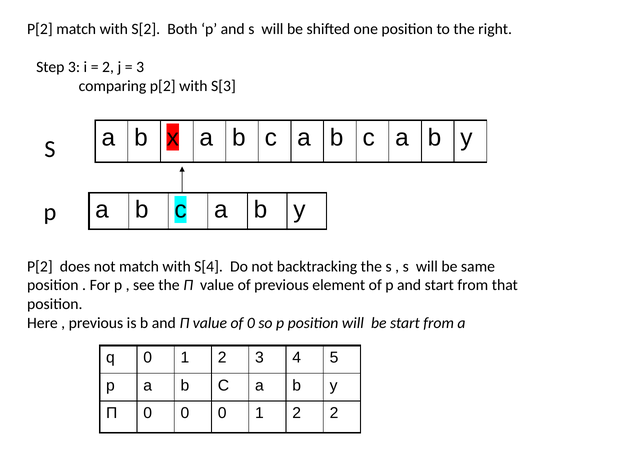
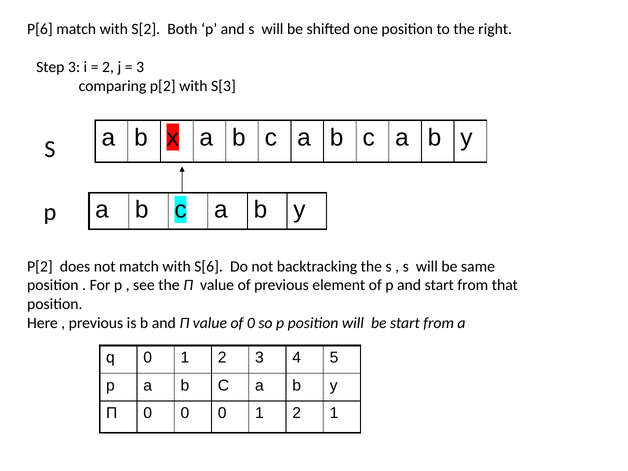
P[2 at (40, 29): P[2 -> P[6
S[4: S[4 -> S[6
2 2: 2 -> 1
